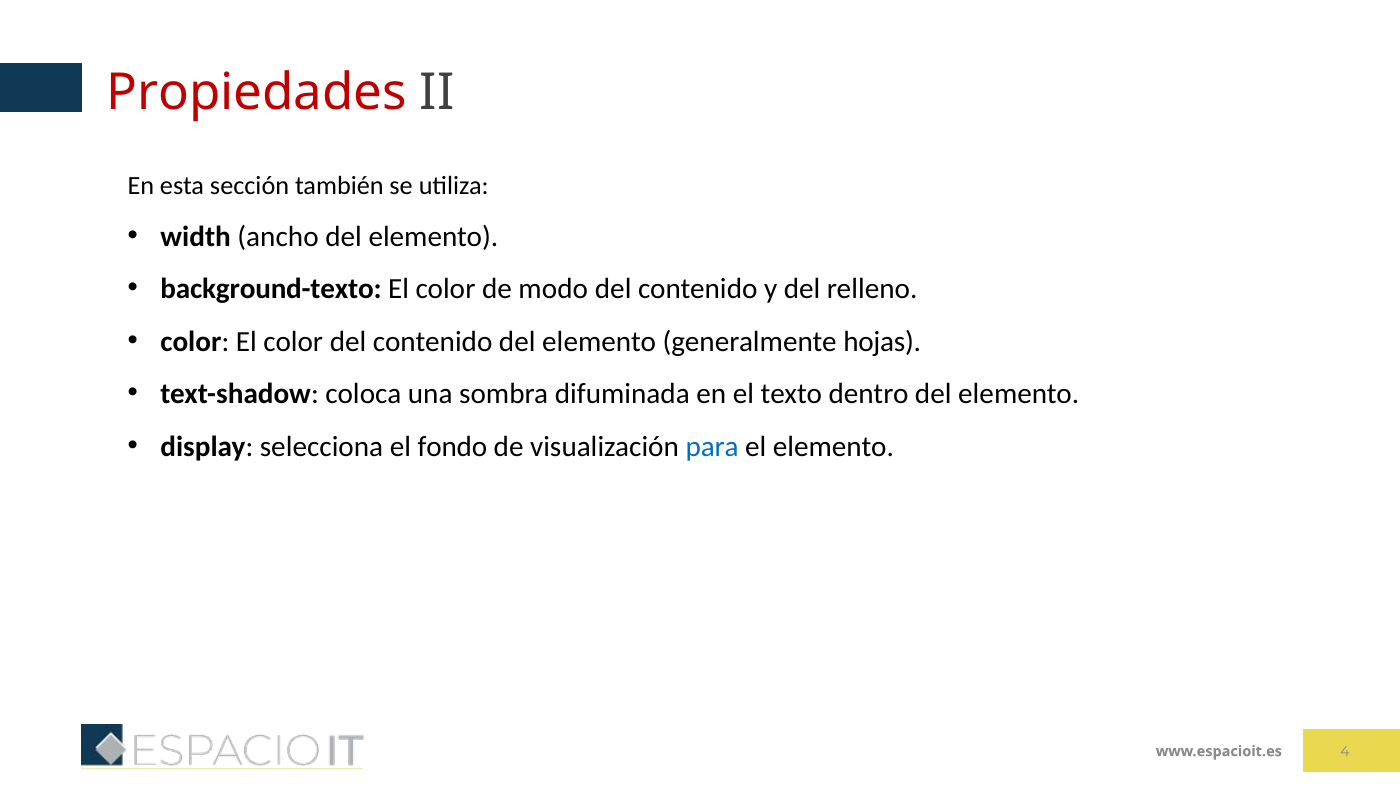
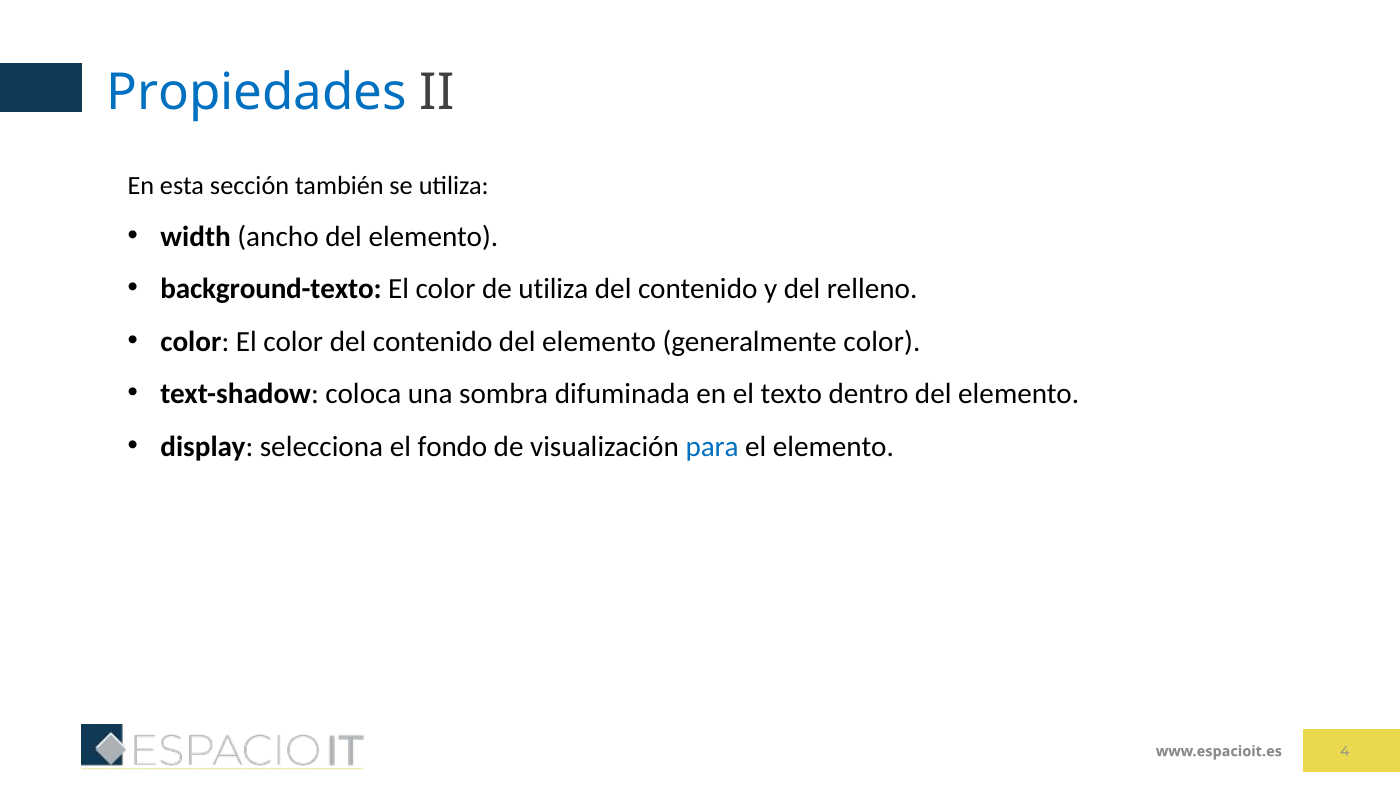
Propiedades colour: red -> blue
de modo: modo -> utiliza
generalmente hojas: hojas -> color
